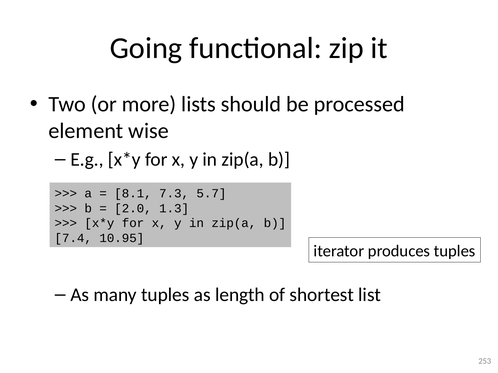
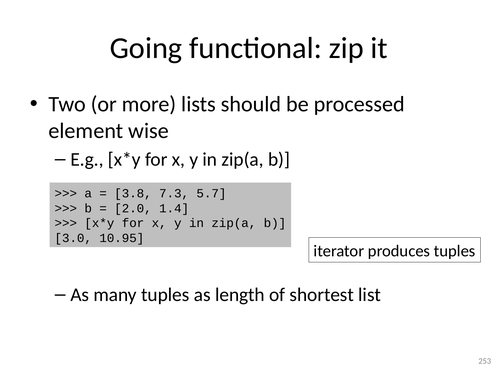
8.1: 8.1 -> 3.8
1.3: 1.3 -> 1.4
7.4: 7.4 -> 3.0
